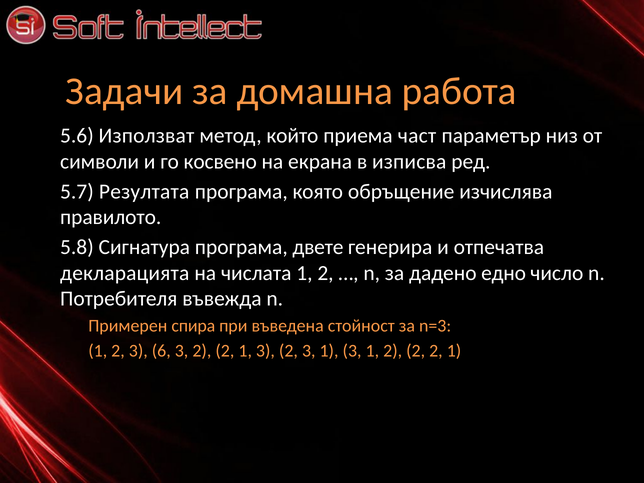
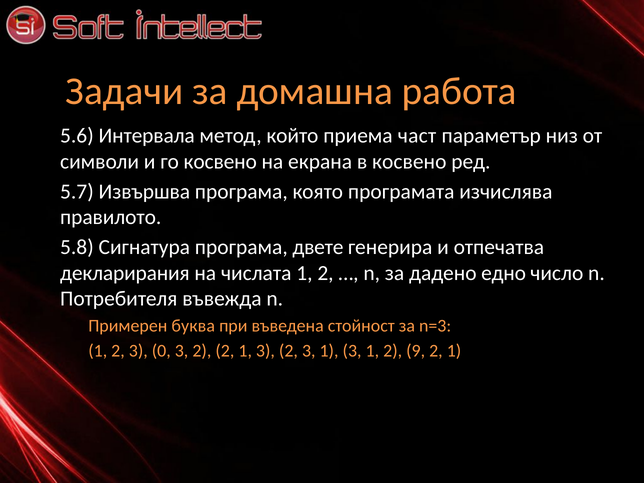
Използват: Използват -> Интервала
в изписва: изписва -> косвено
Резултата: Резултата -> Извършва
обръщение: обръщение -> програмата
декларацията: декларацията -> декларирания
спира: спира -> буква
6: 6 -> 0
1 2 2: 2 -> 9
